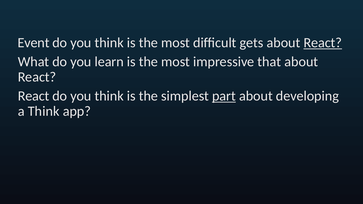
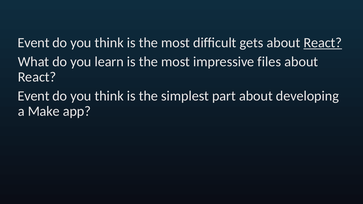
that: that -> files
React at (34, 96): React -> Event
part underline: present -> none
a Think: Think -> Make
